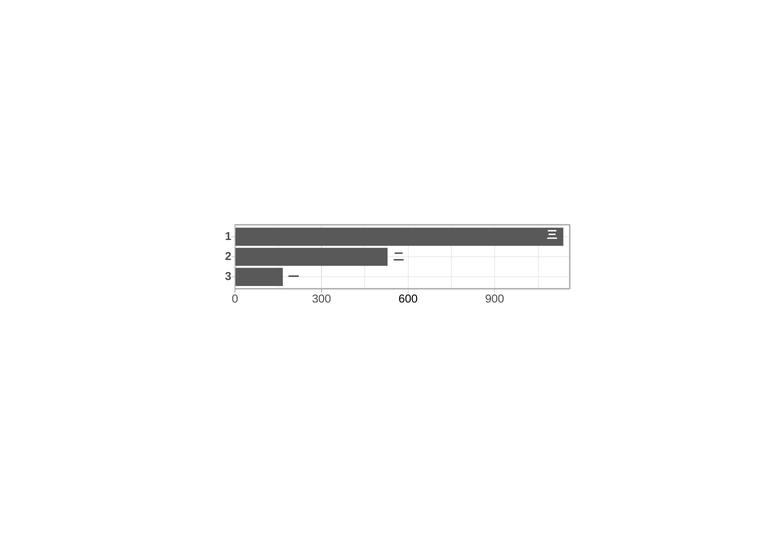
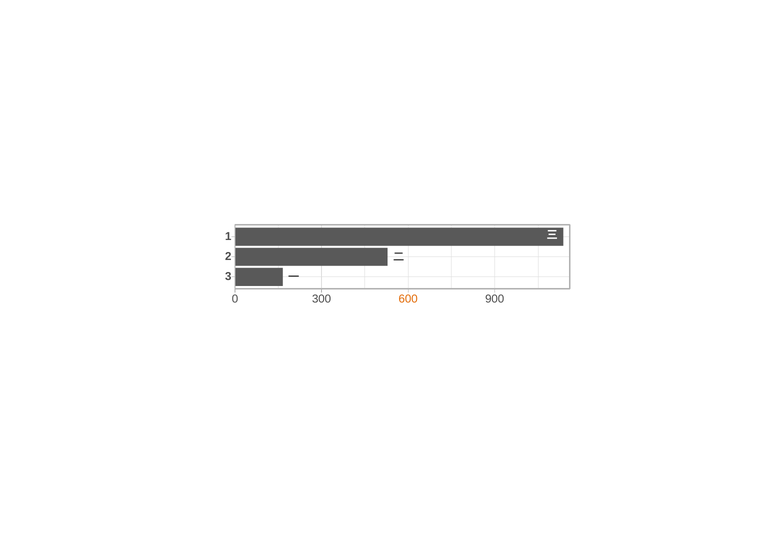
600 colour: black -> orange
